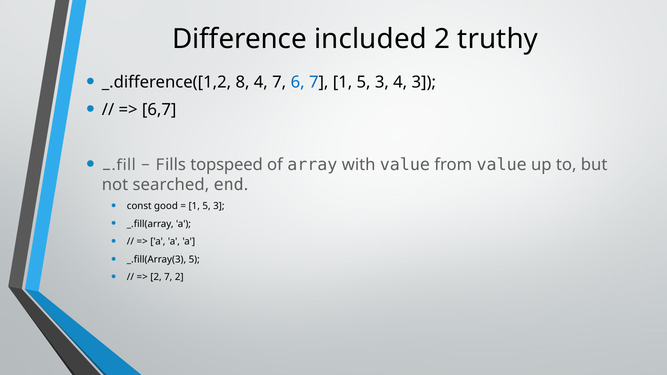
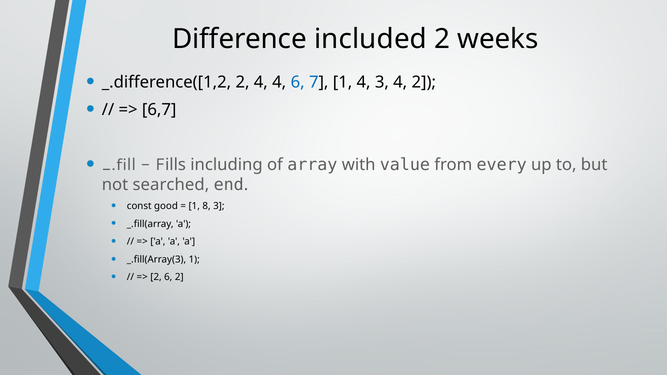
truthy: truthy -> weeks
_.difference([1,2 8: 8 -> 2
4 7: 7 -> 4
7 1 5: 5 -> 4
4 3: 3 -> 2
topspeed: topspeed -> including
from value: value -> every
5 at (207, 206): 5 -> 8
_.fill(Array(3 5: 5 -> 1
2 7: 7 -> 6
